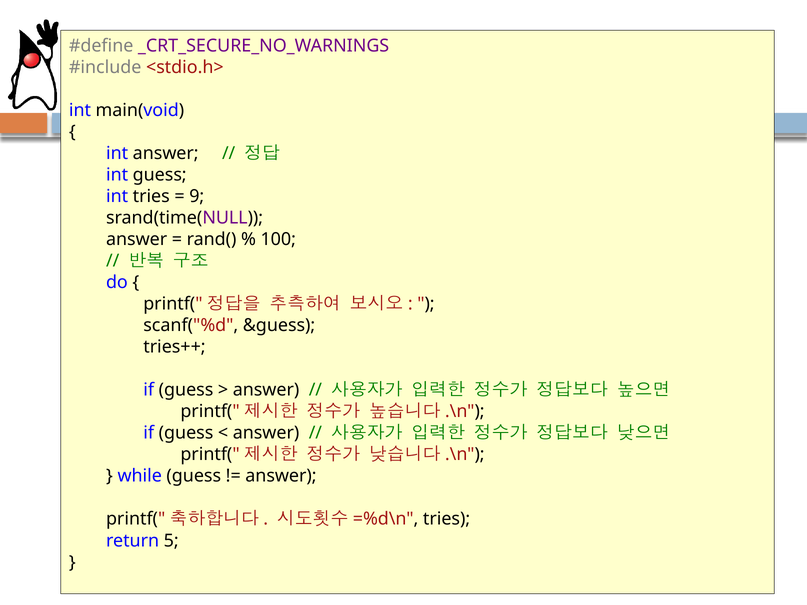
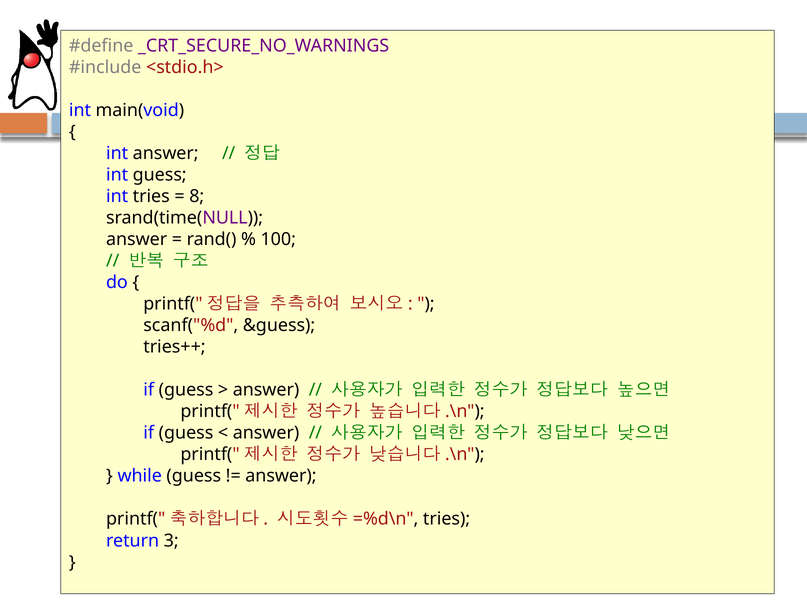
9: 9 -> 8
5: 5 -> 3
